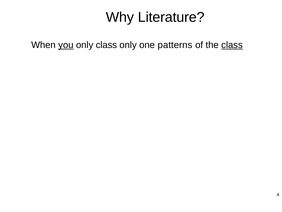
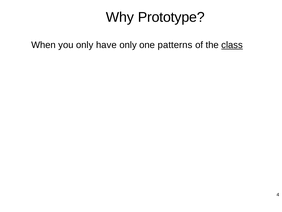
Literature: Literature -> Prototype
you underline: present -> none
only class: class -> have
